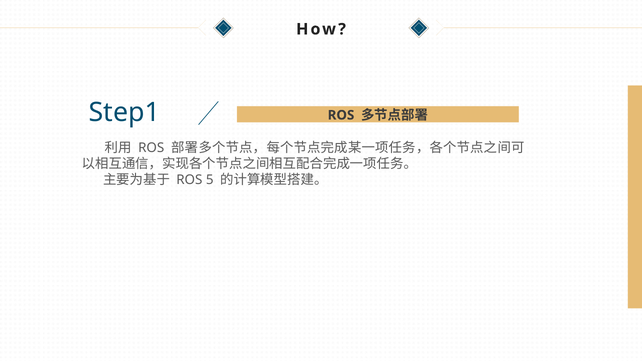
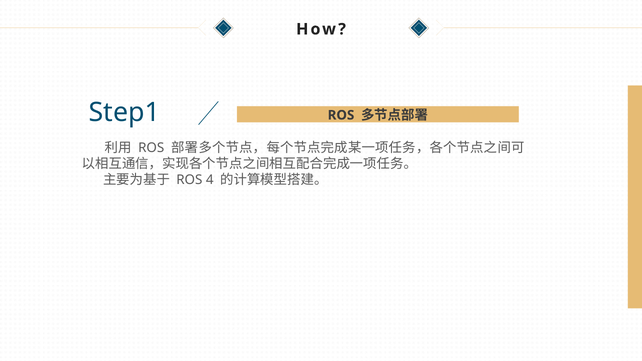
5: 5 -> 4
